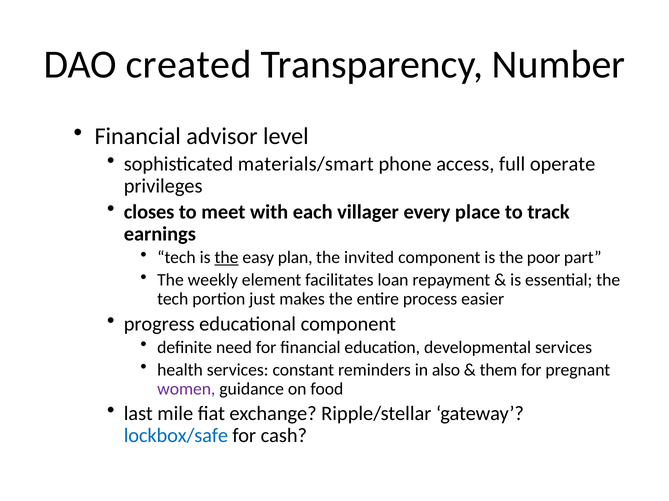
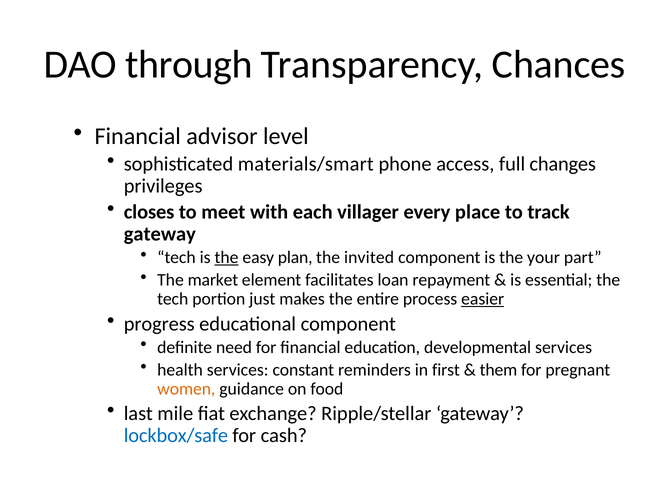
created: created -> through
Number: Number -> Chances
operate: operate -> changes
earnings at (160, 234): earnings -> gateway
poor: poor -> your
weekly: weekly -> market
easier underline: none -> present
also: also -> first
women colour: purple -> orange
